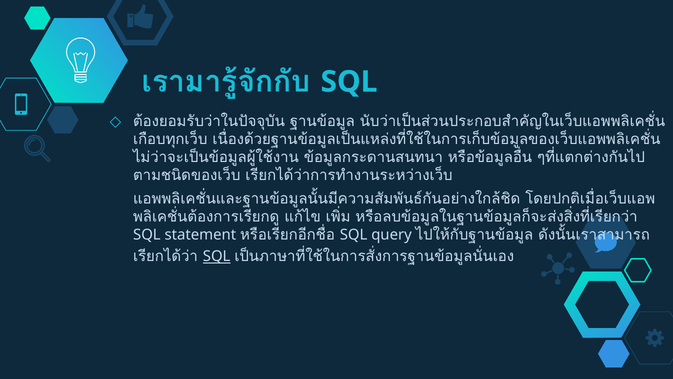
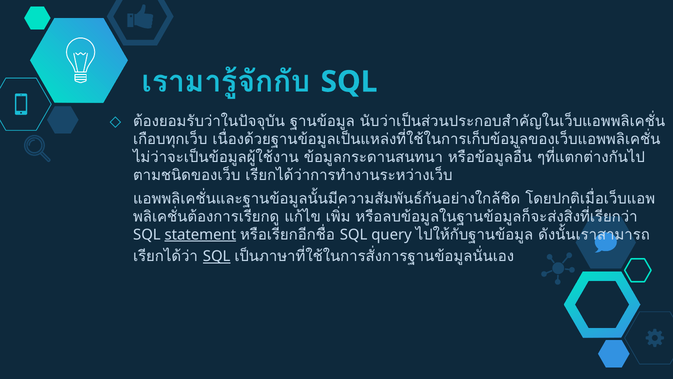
statement underline: none -> present
